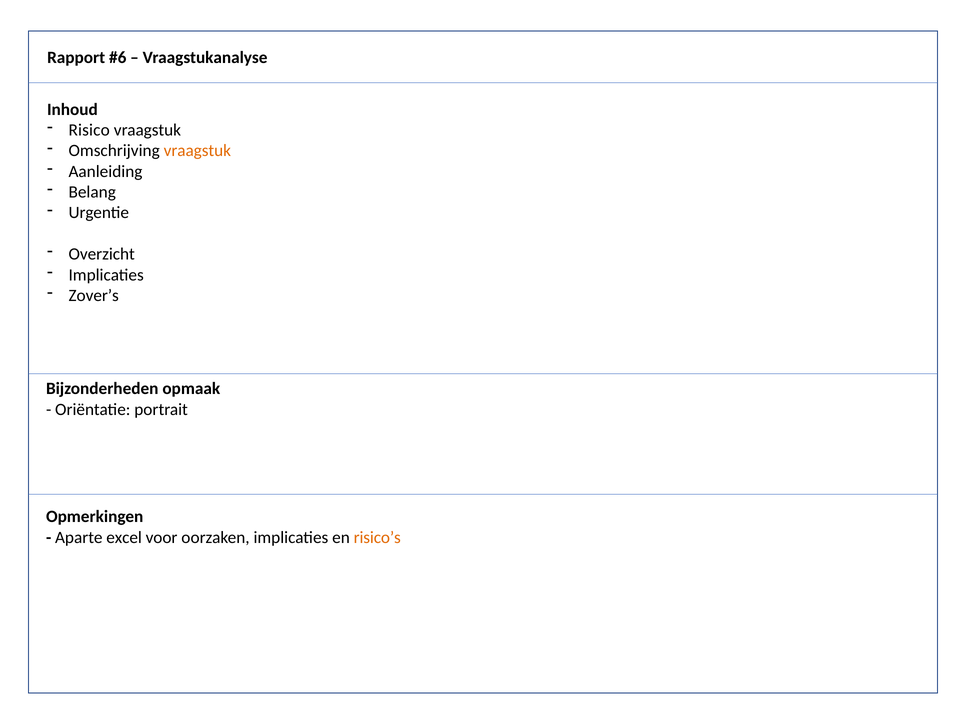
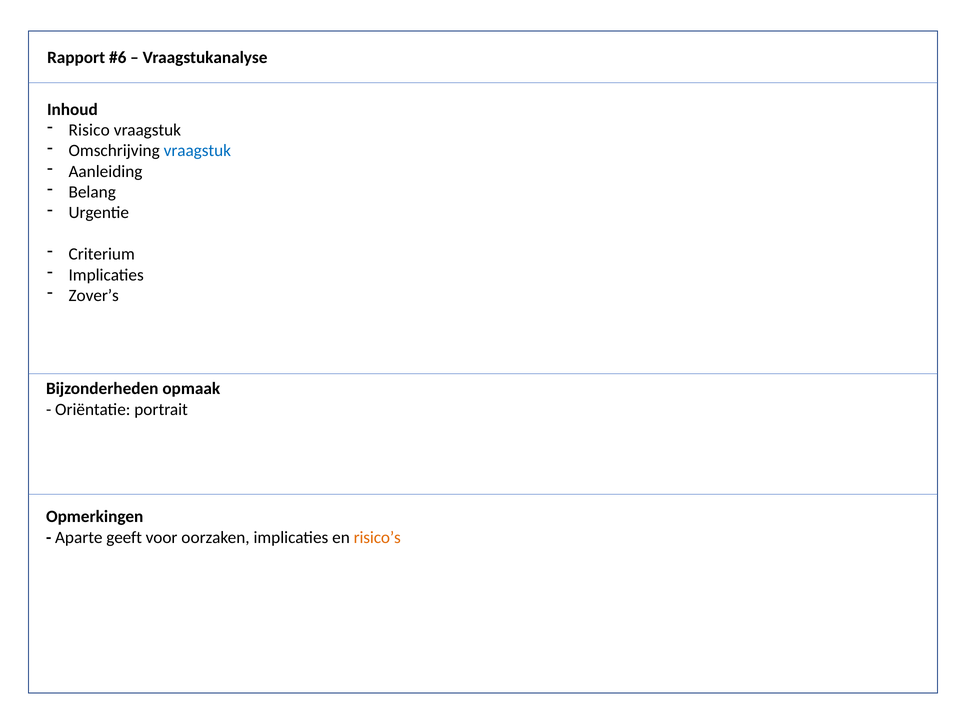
vraagstuk at (197, 151) colour: orange -> blue
Overzicht: Overzicht -> Criterium
excel: excel -> geeft
